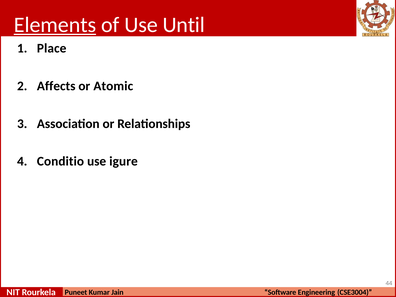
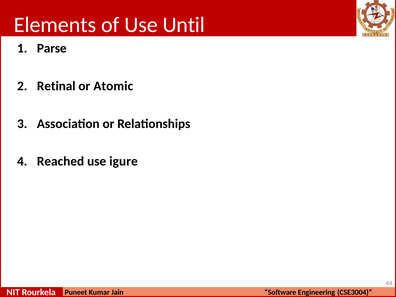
Elements underline: present -> none
Place: Place -> Parse
Affects: Affects -> Retinal
Conditio: Conditio -> Reached
